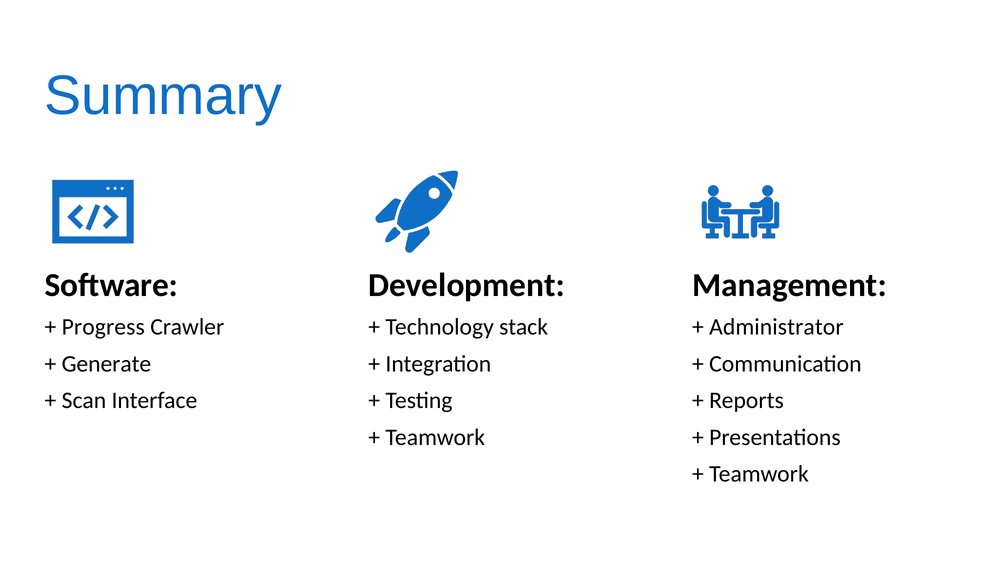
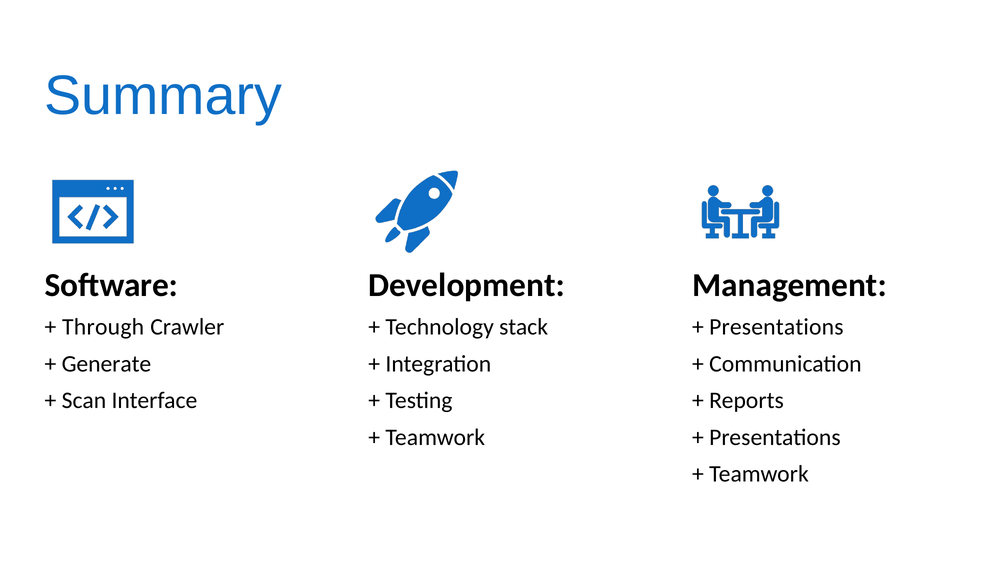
Progress: Progress -> Through
Administrator at (776, 327): Administrator -> Presentations
